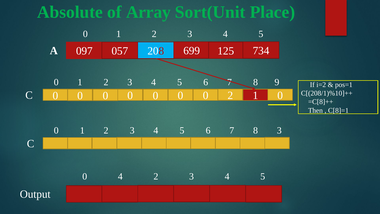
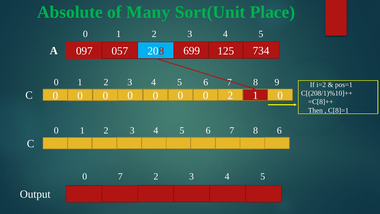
Array: Array -> Many
8 3: 3 -> 6
0 4: 4 -> 7
